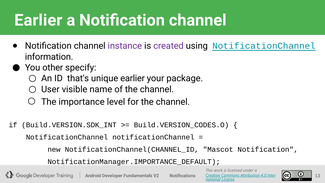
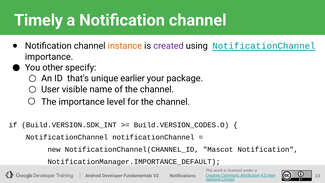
Earlier at (38, 20): Earlier -> Timely
instance colour: purple -> orange
information at (49, 57): information -> importance
